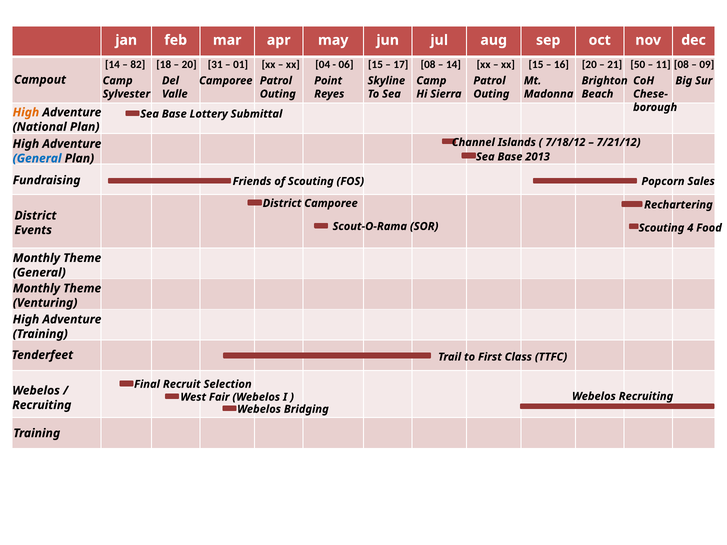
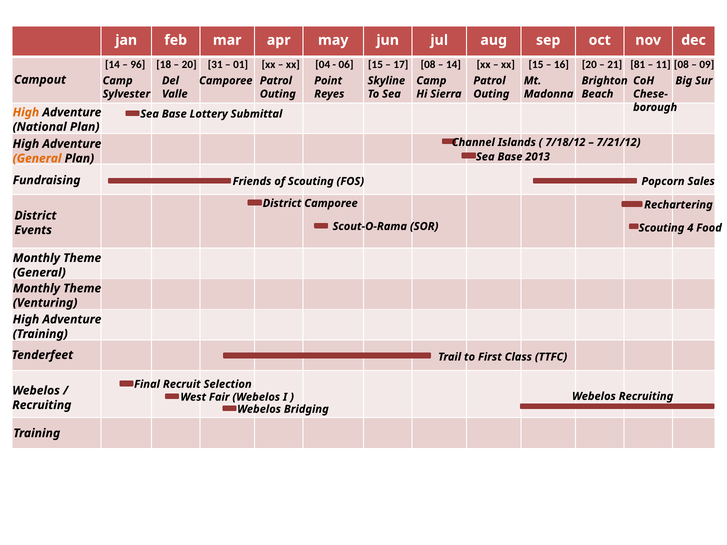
82: 82 -> 96
50: 50 -> 81
General at (37, 158) colour: blue -> orange
